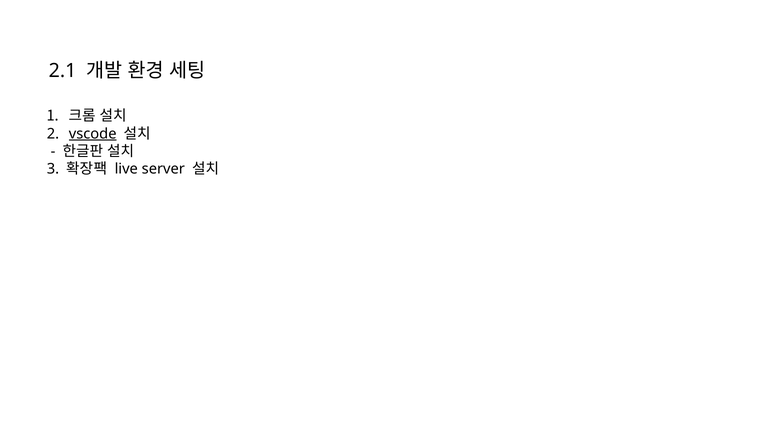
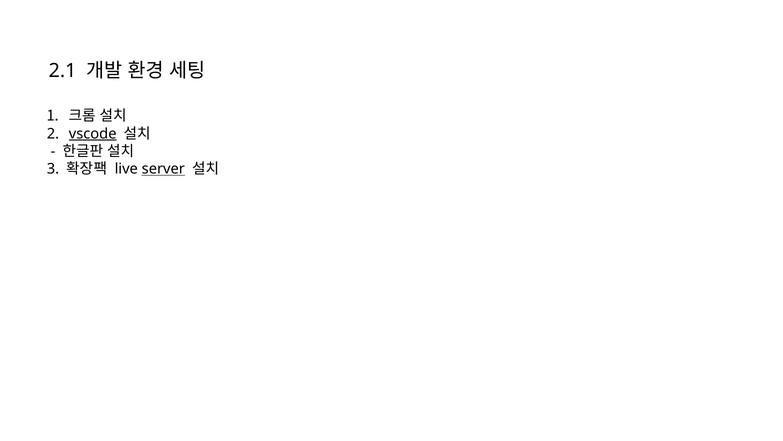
server underline: none -> present
